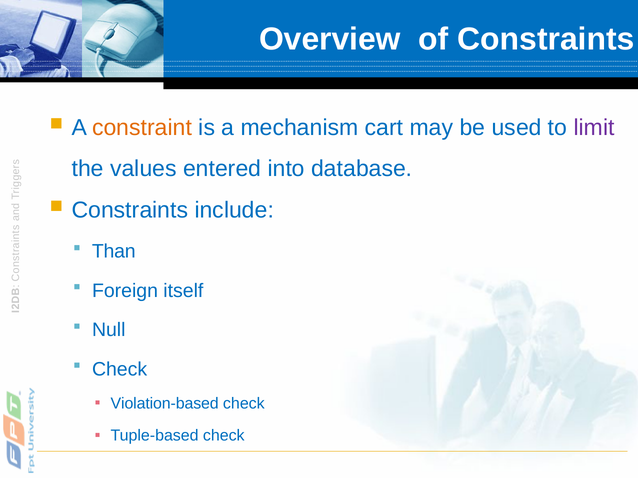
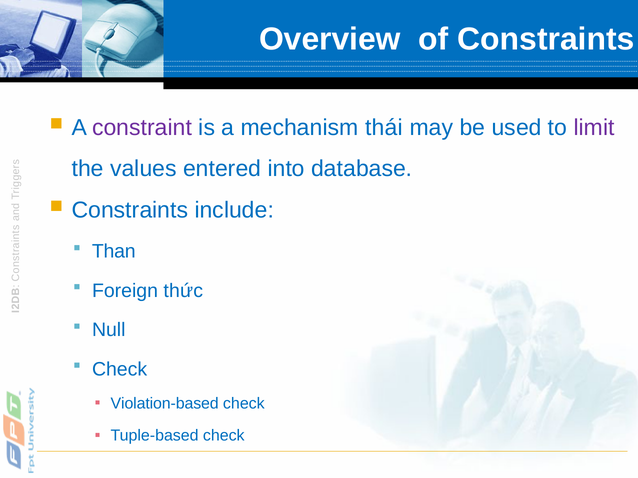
constraint colour: orange -> purple
cart: cart -> thái
itself: itself -> thức
